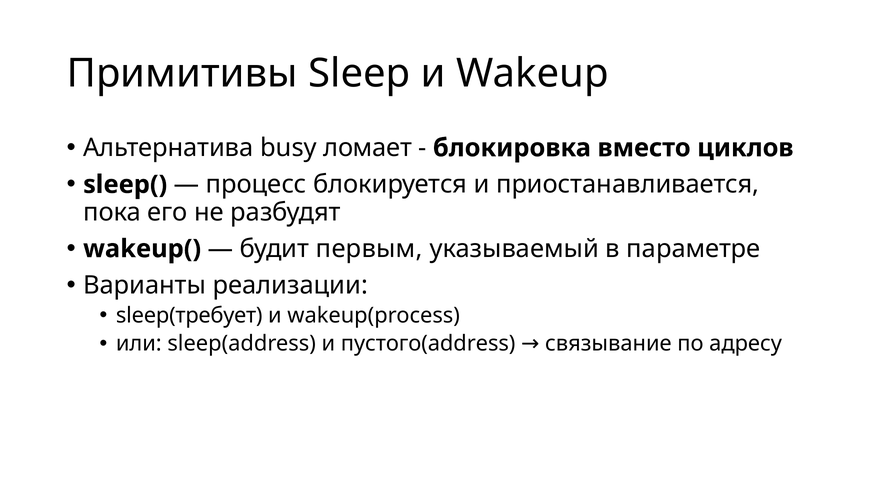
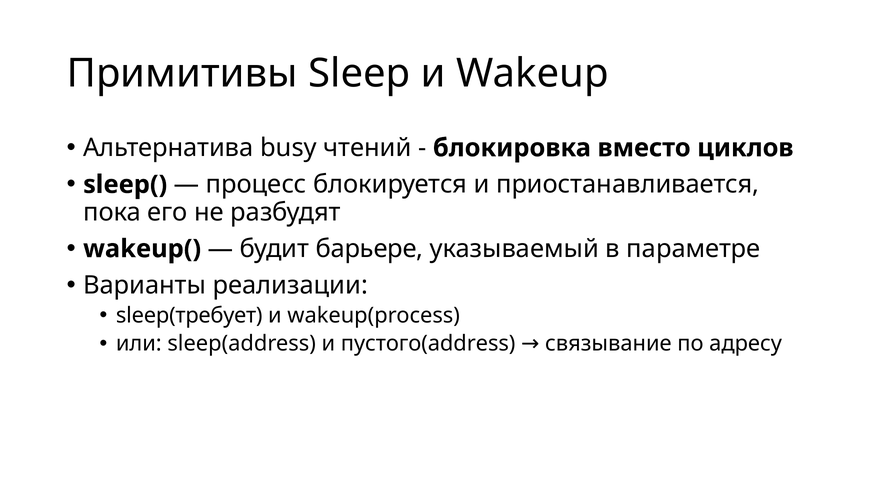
ломает: ломает -> чтений
первым: первым -> барьере
